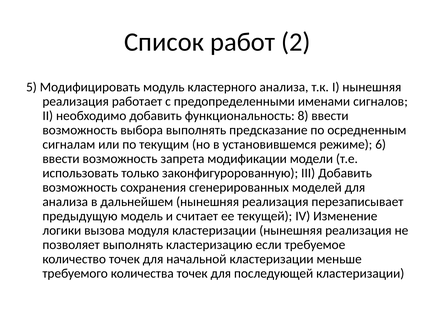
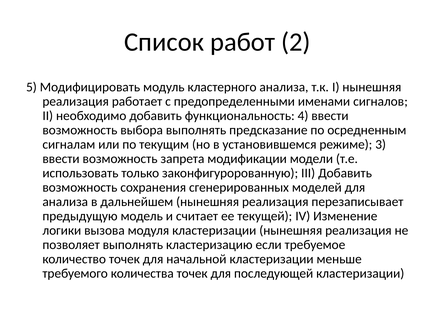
8: 8 -> 4
6: 6 -> 3
